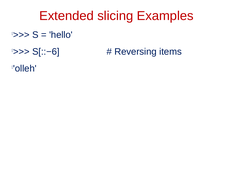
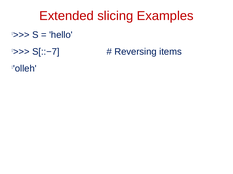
S[::−6: S[::−6 -> S[::−7
